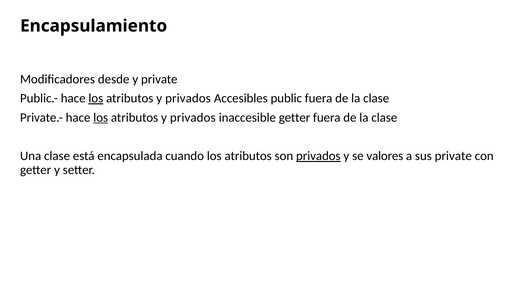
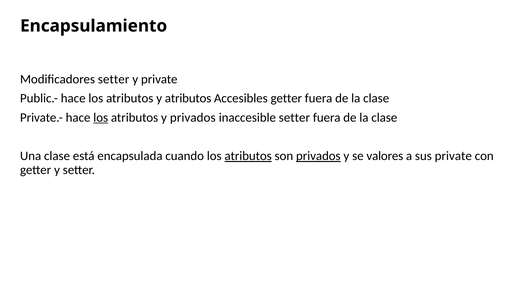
Modificadores desde: desde -> setter
los at (96, 98) underline: present -> none
privados at (188, 98): privados -> atributos
Accesibles public: public -> getter
inaccesible getter: getter -> setter
atributos at (248, 156) underline: none -> present
